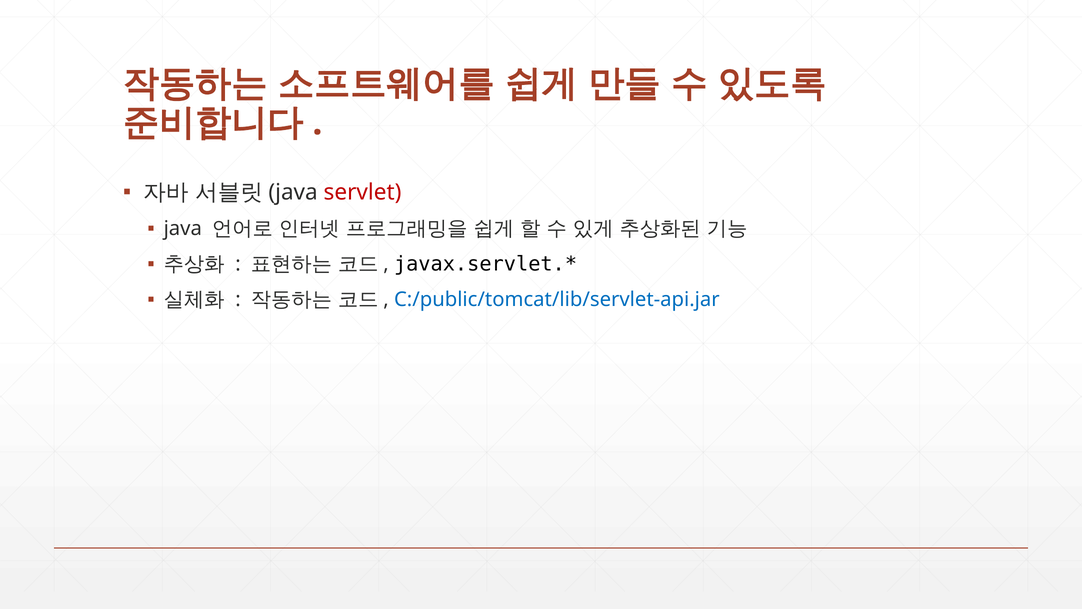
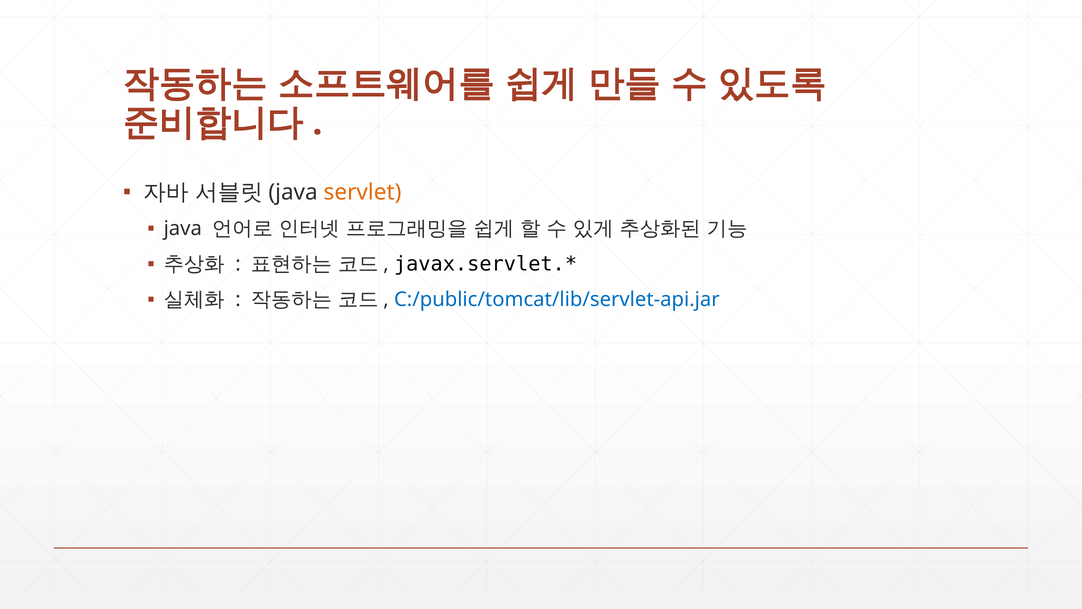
servlet colour: red -> orange
